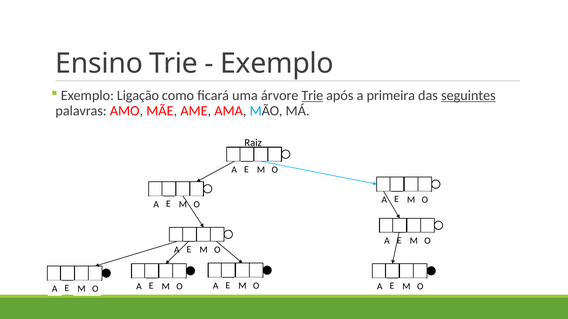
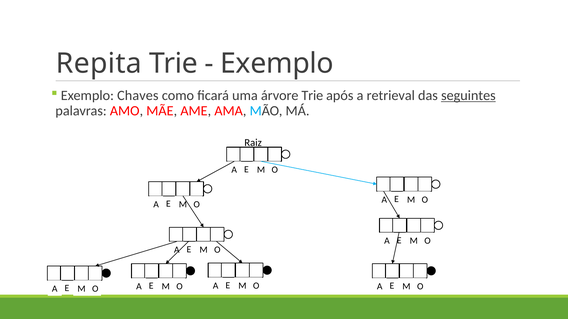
Ensino: Ensino -> Repita
Ligação: Ligação -> Chaves
Trie at (312, 96) underline: present -> none
primeira: primeira -> retrieval
